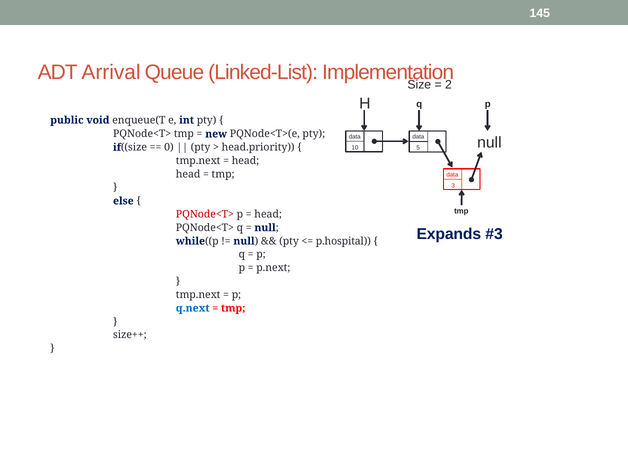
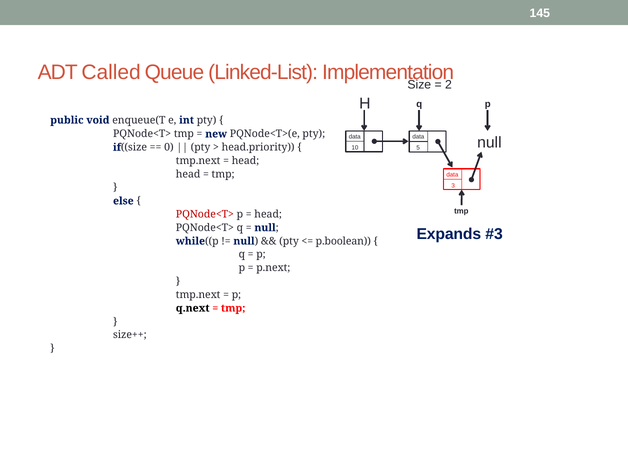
Arrival: Arrival -> Called
p.hospital: p.hospital -> p.boolean
q.next colour: blue -> black
